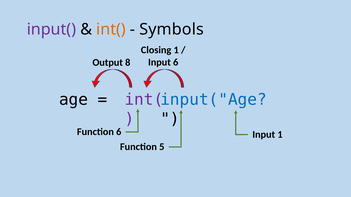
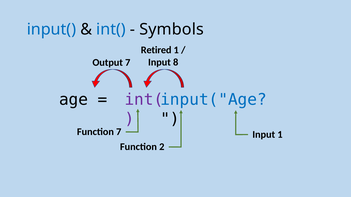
input( colour: purple -> blue
int( at (111, 29) colour: orange -> blue
Closing: Closing -> Retired
Input 6: 6 -> 8
Output 8: 8 -> 7
Function 6: 6 -> 7
5: 5 -> 2
